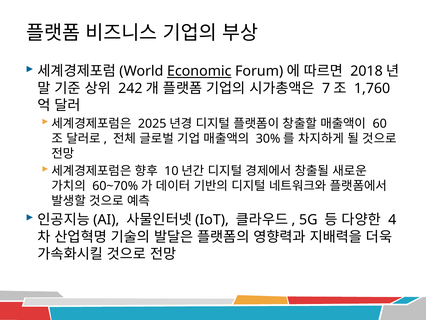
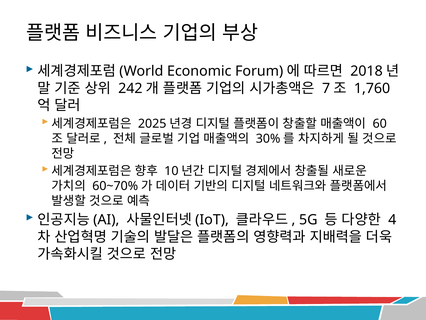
Economic underline: present -> none
